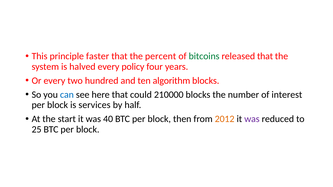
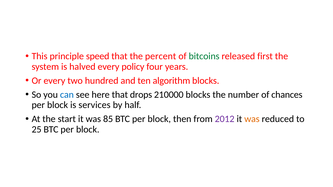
faster: faster -> speed
released that: that -> first
could: could -> drops
interest: interest -> chances
40: 40 -> 85
2012 colour: orange -> purple
was at (252, 119) colour: purple -> orange
